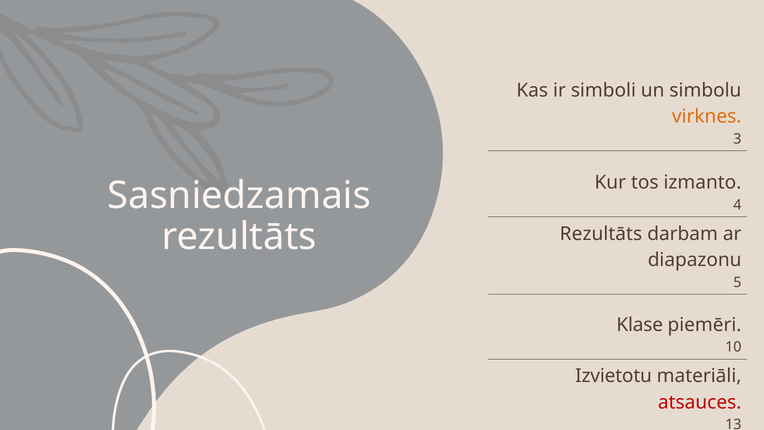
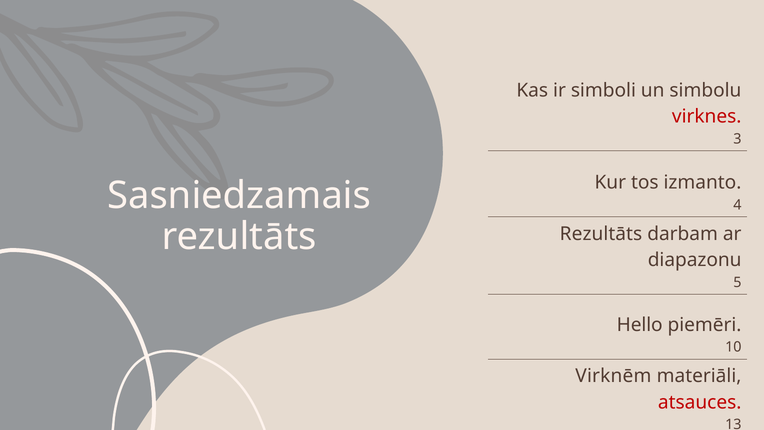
virknes colour: orange -> red
Klase: Klase -> Hello
Izvietotu: Izvietotu -> Virknēm
